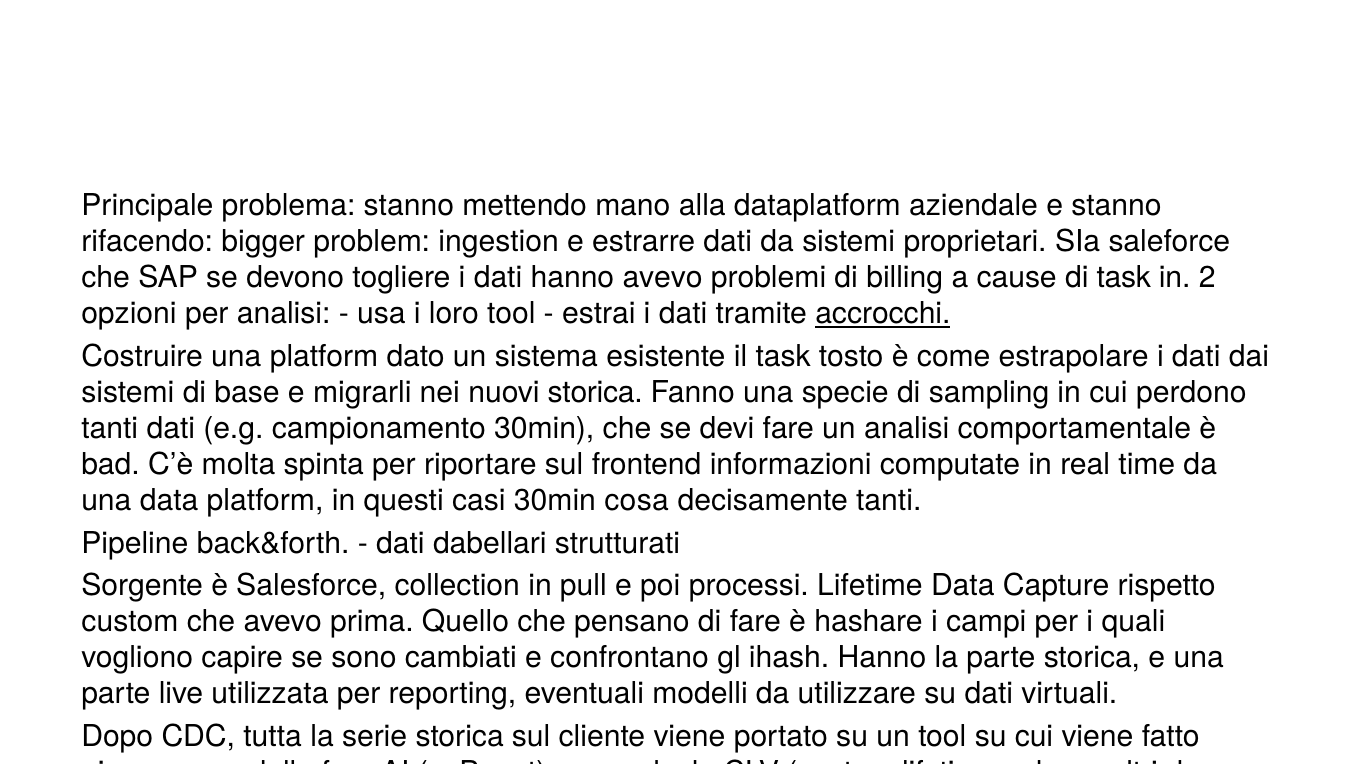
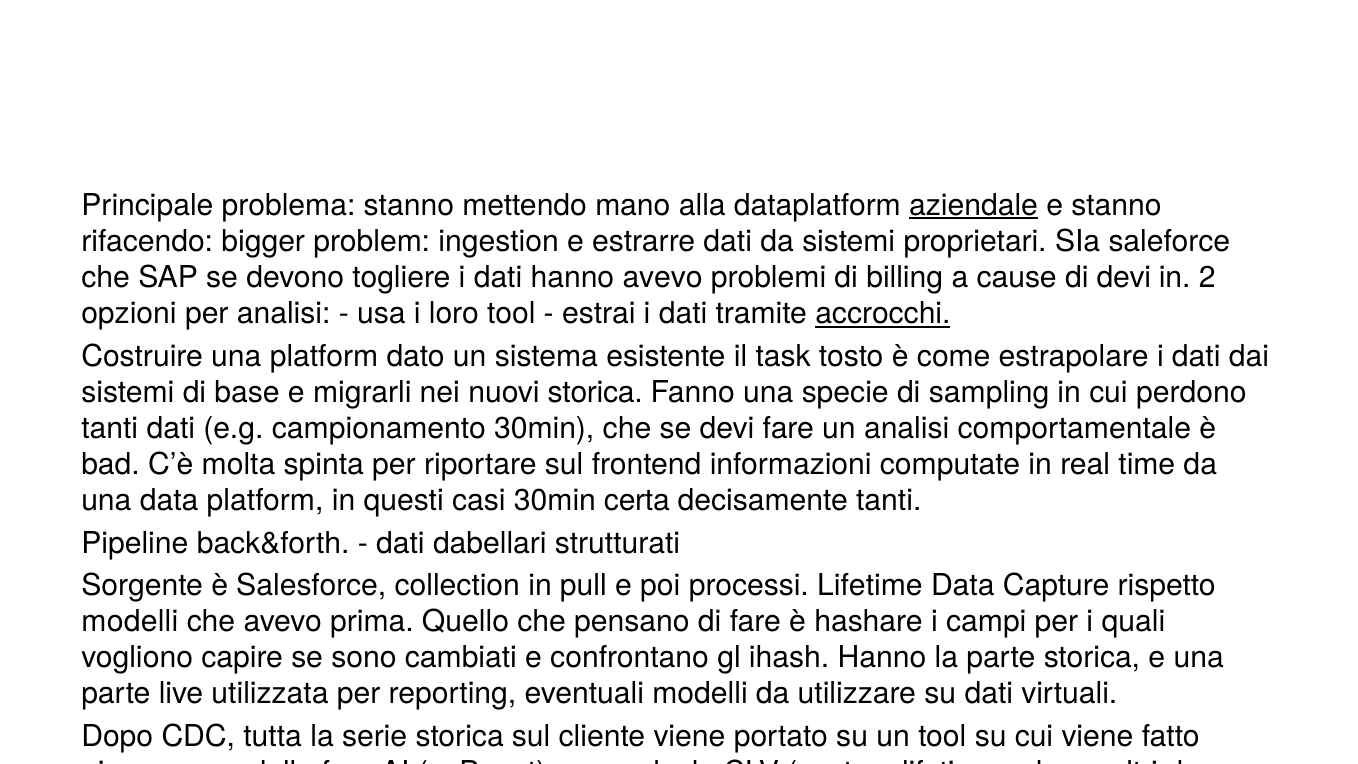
aziendale underline: none -> present
di task: task -> devi
30min cosa: cosa -> certa
custom at (130, 622): custom -> modelli
